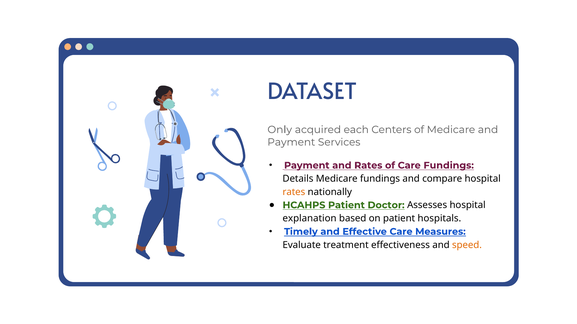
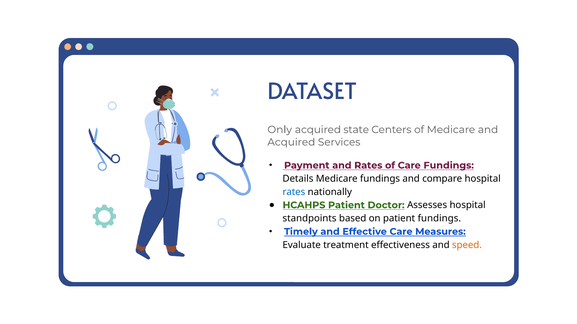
each: each -> state
Payment at (291, 142): Payment -> Acquired
rates at (294, 192) colour: orange -> blue
explanation: explanation -> standpoints
patient hospitals: hospitals -> fundings
